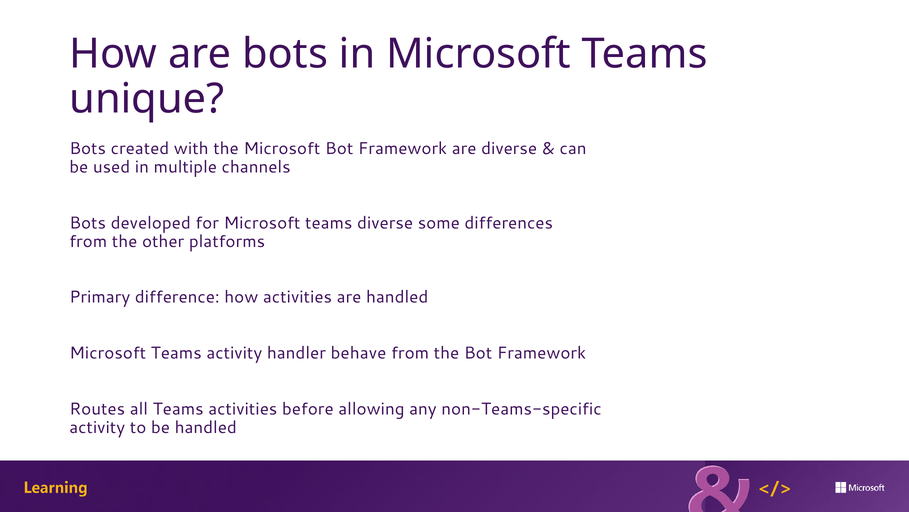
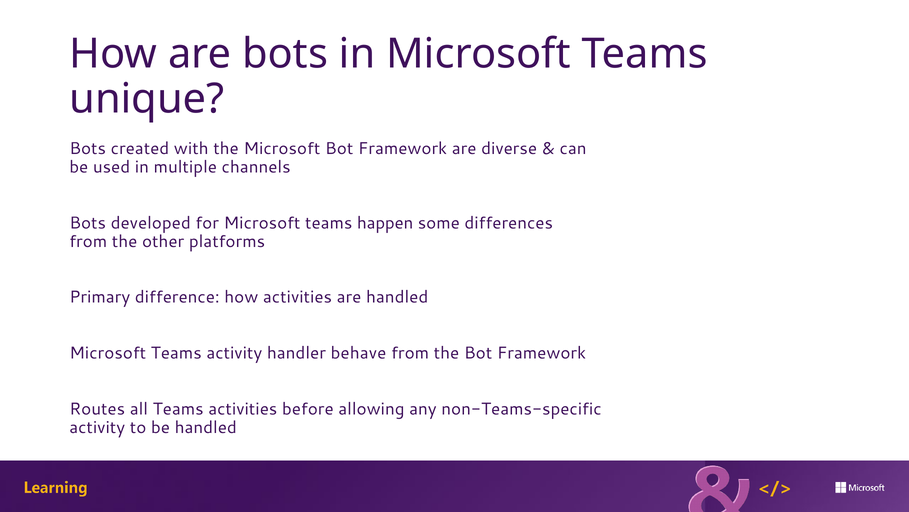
teams diverse: diverse -> happen
